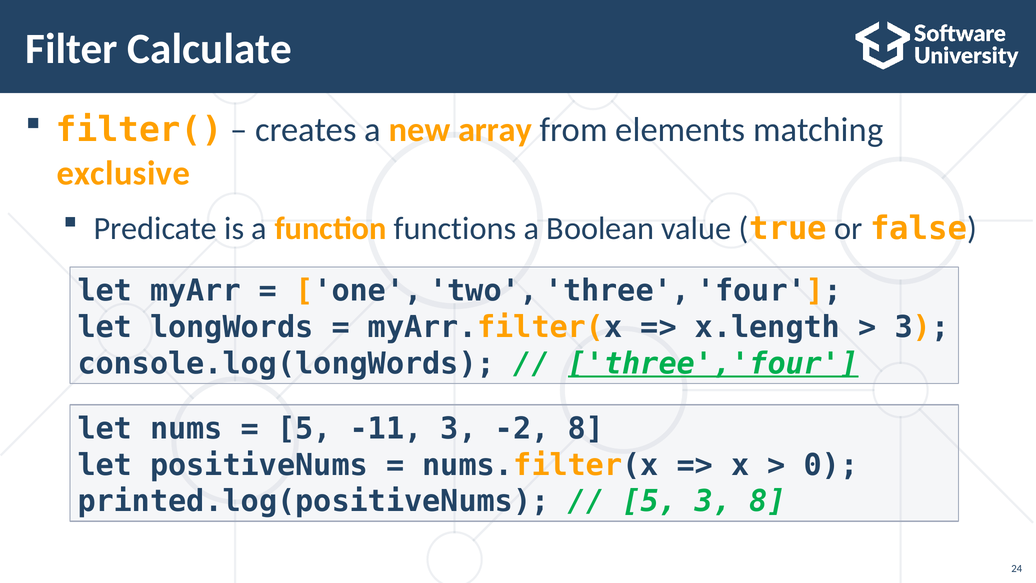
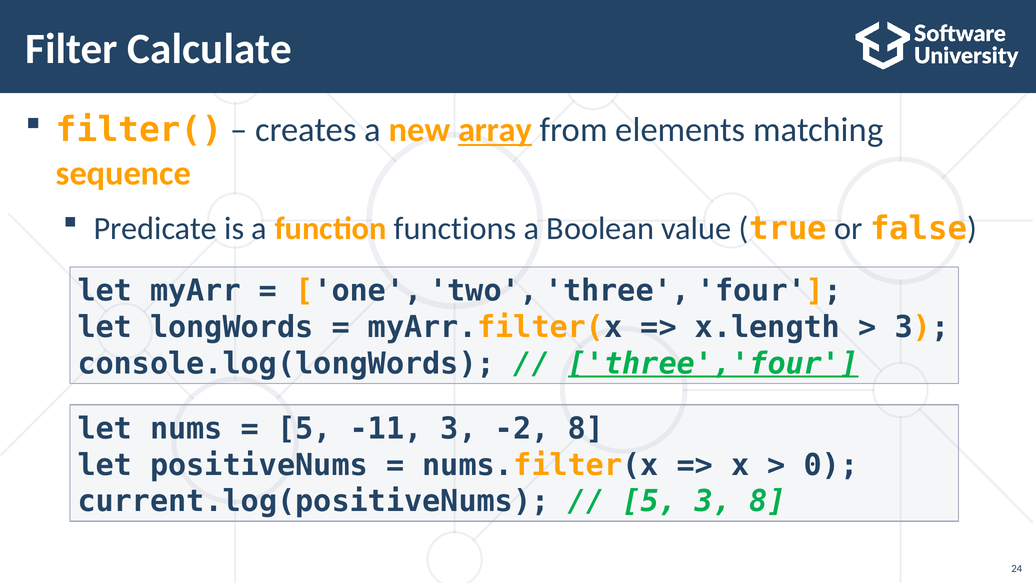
array underline: none -> present
exclusive: exclusive -> sequence
printed.log(positiveNums: printed.log(positiveNums -> current.log(positiveNums
